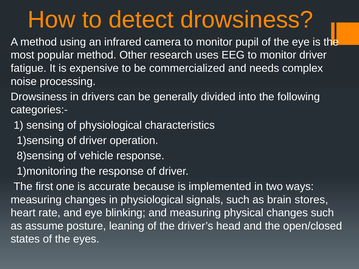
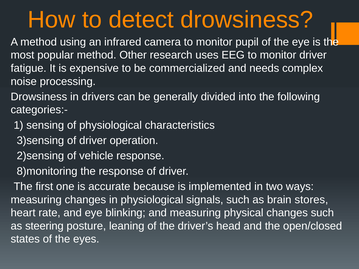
1)sensing: 1)sensing -> 3)sensing
8)sensing: 8)sensing -> 2)sensing
1)monitoring: 1)monitoring -> 8)monitoring
assume: assume -> steering
